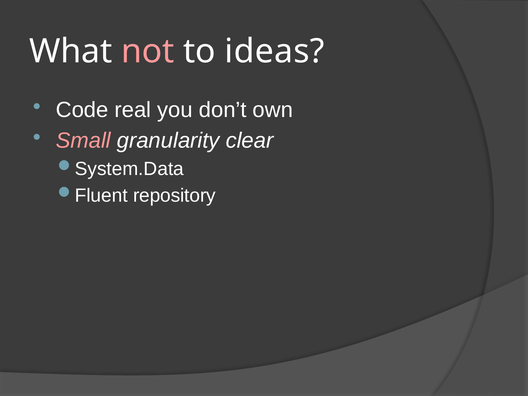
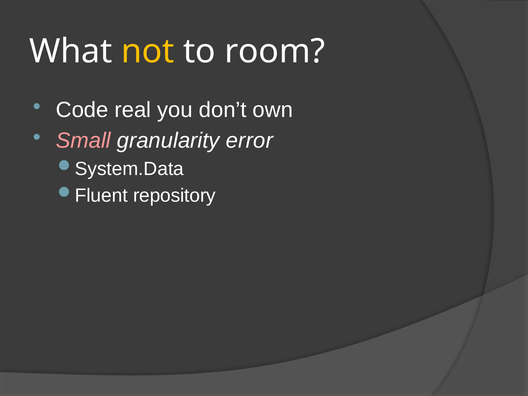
not colour: pink -> yellow
ideas: ideas -> room
clear: clear -> error
